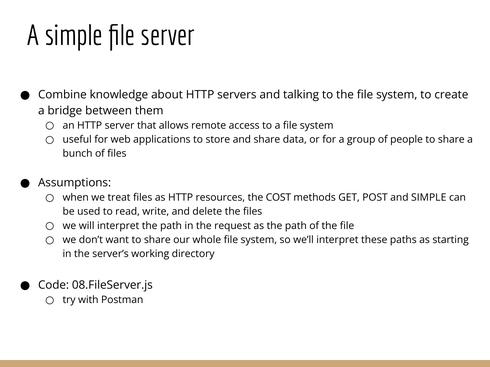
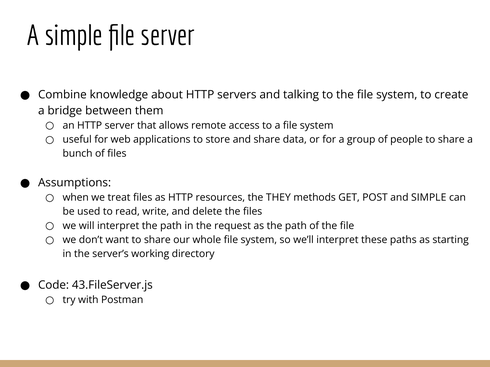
COST: COST -> THEY
08.FileServer.js: 08.FileServer.js -> 43.FileServer.js
